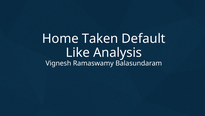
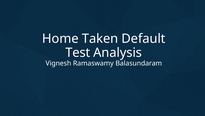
Like: Like -> Test
